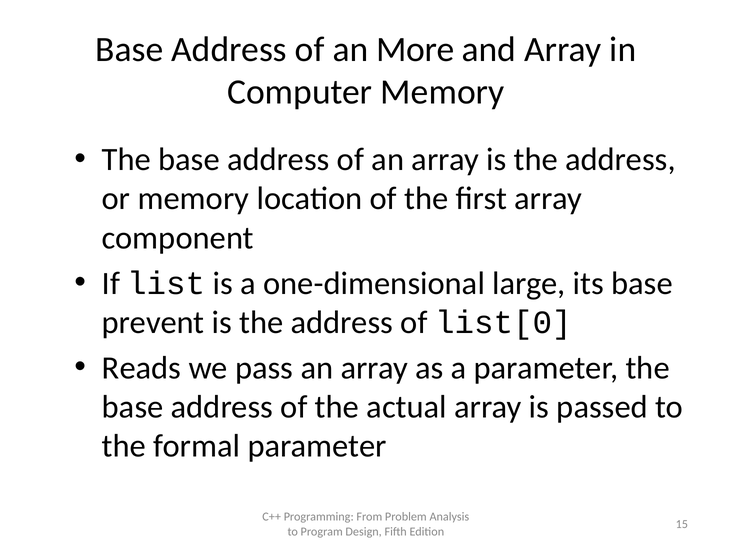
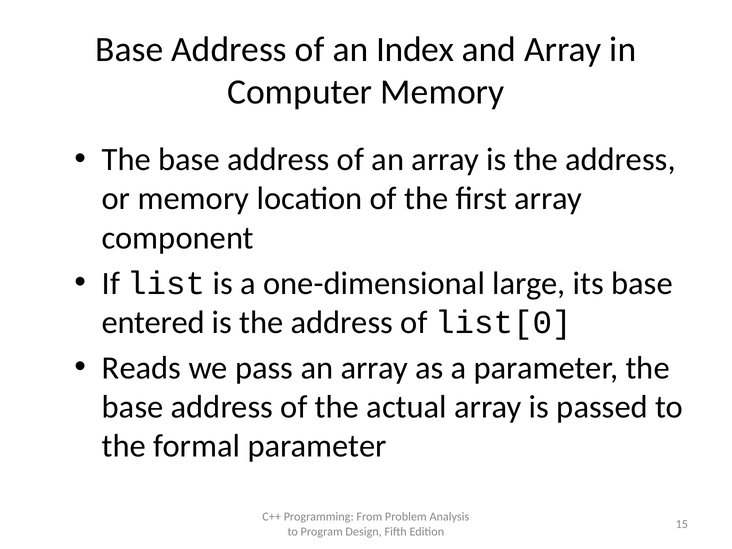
More: More -> Index
prevent: prevent -> entered
